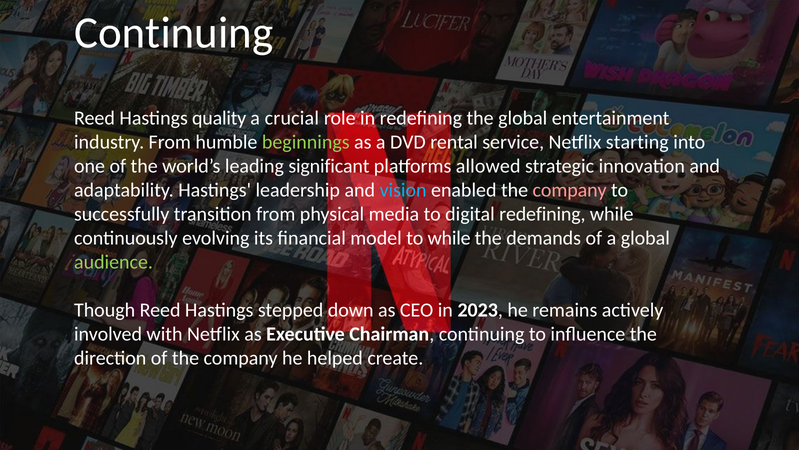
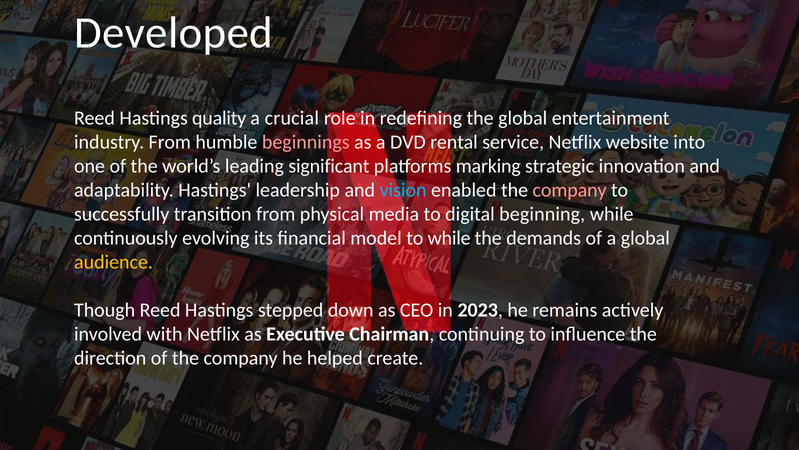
Continuing at (174, 33): Continuing -> Developed
beginnings colour: light green -> pink
starting: starting -> website
allowed: allowed -> marking
digital redefining: redefining -> beginning
audience colour: light green -> yellow
